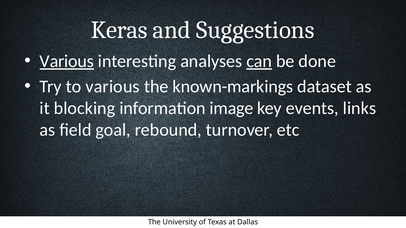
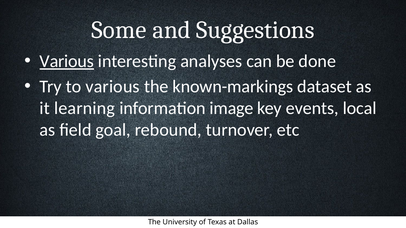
Keras: Keras -> Some
can underline: present -> none
blocking: blocking -> learning
links: links -> local
